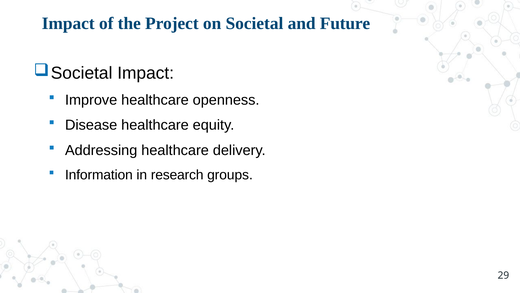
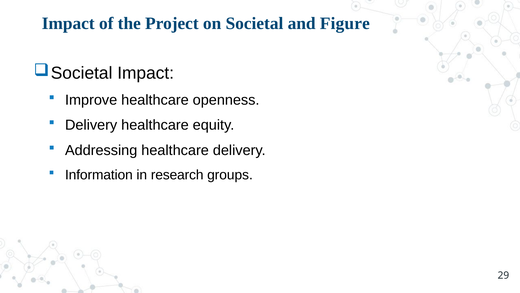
Future: Future -> Figure
Disease at (91, 125): Disease -> Delivery
